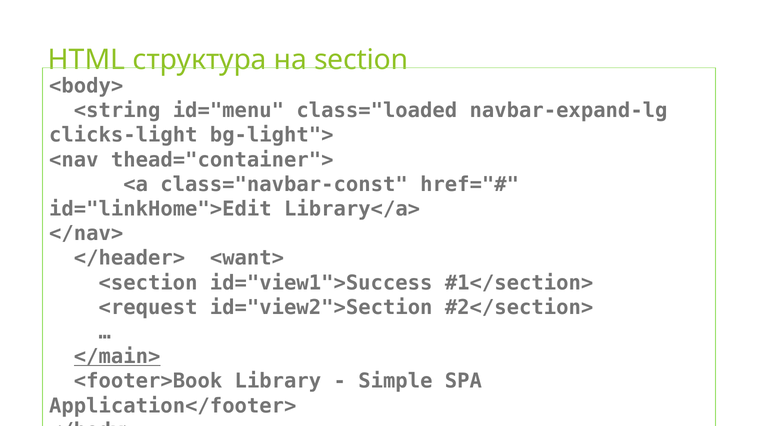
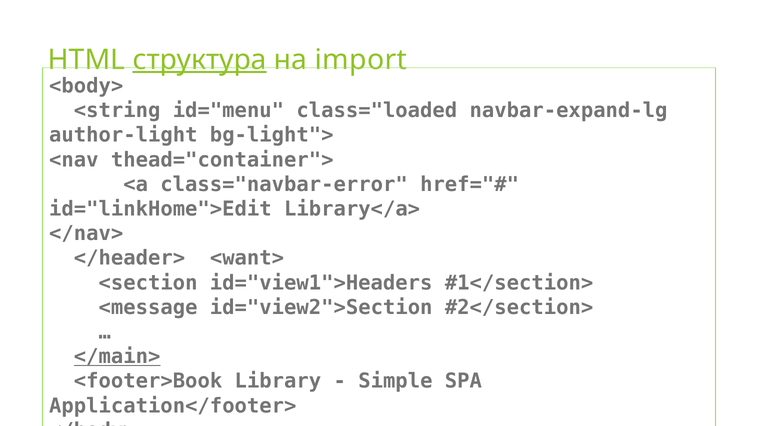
структура underline: none -> present
section: section -> import
clicks-light: clicks-light -> author-light
class="navbar-const: class="navbar-const -> class="navbar-error
id="view1">Success: id="view1">Success -> id="view1">Headers
<request: <request -> <message
